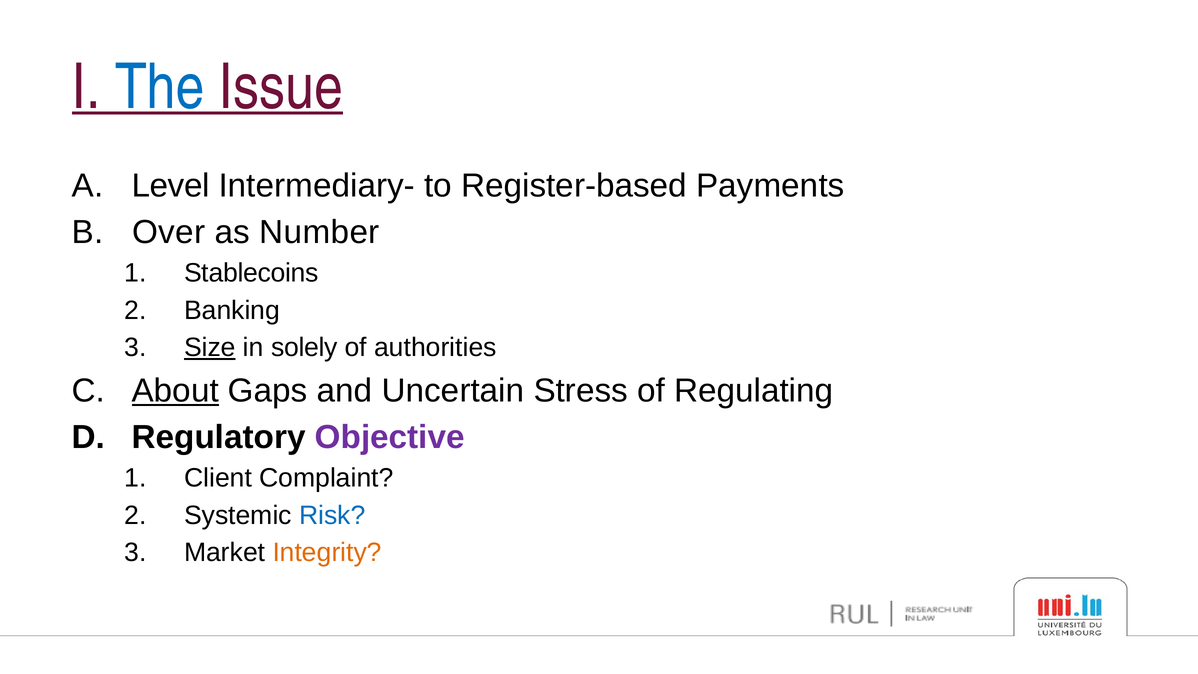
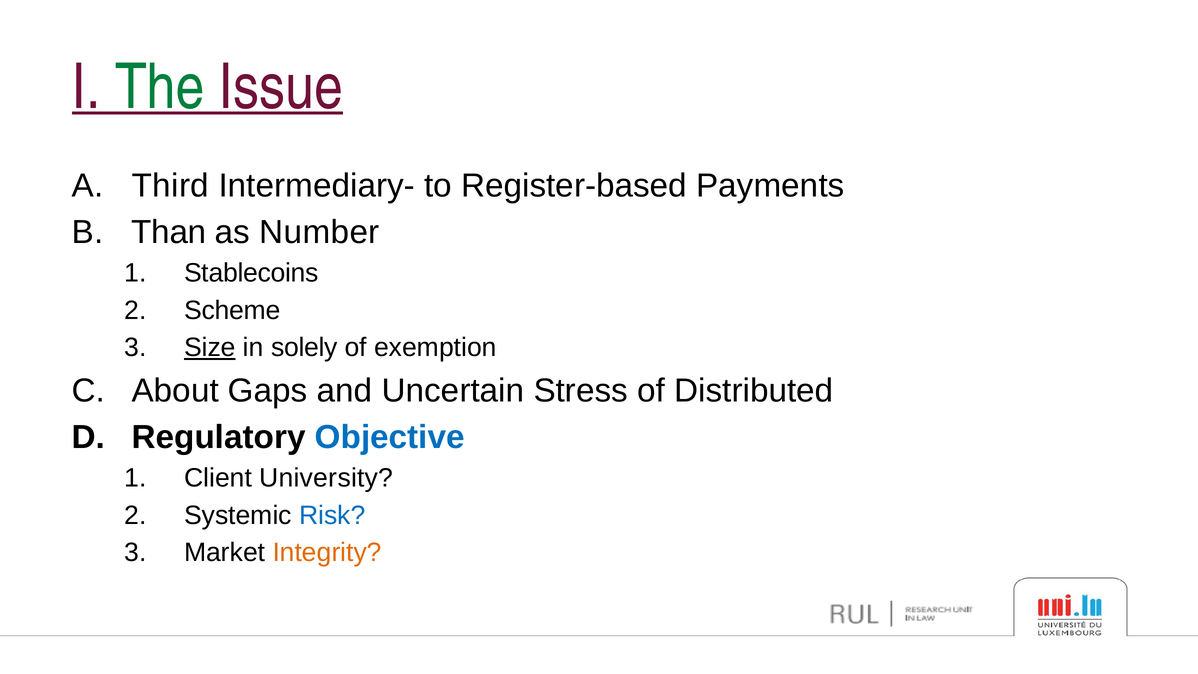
The colour: blue -> green
Level: Level -> Third
Over: Over -> Than
Banking: Banking -> Scheme
authorities: authorities -> exemption
About underline: present -> none
Regulating: Regulating -> Distributed
Objective colour: purple -> blue
Complaint: Complaint -> University
